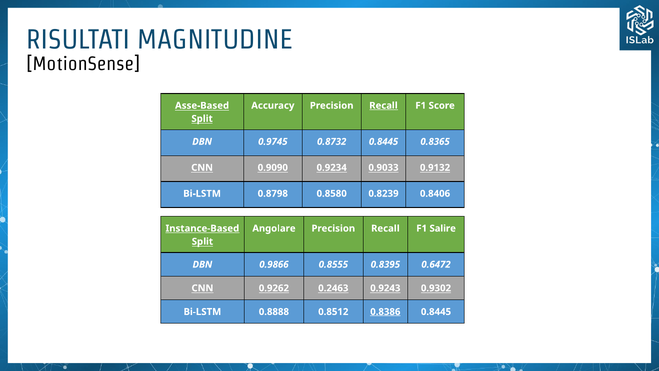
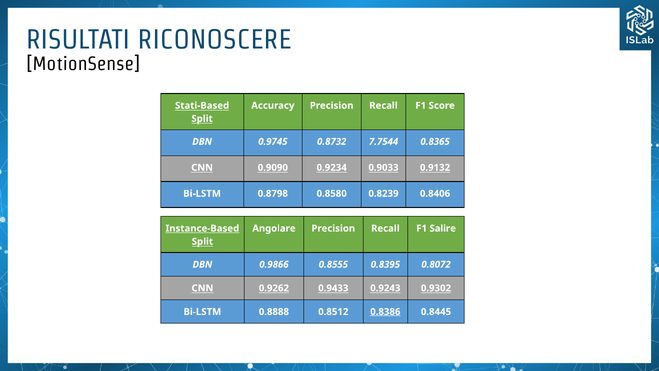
MAGNITUDINE: MAGNITUDINE -> RICONOSCERE
Asse-Based: Asse-Based -> Stati-Based
Recall at (384, 105) underline: present -> none
0.8732 0.8445: 0.8445 -> 7.7544
0.6472: 0.6472 -> 0.8072
0.2463: 0.2463 -> 0.9433
